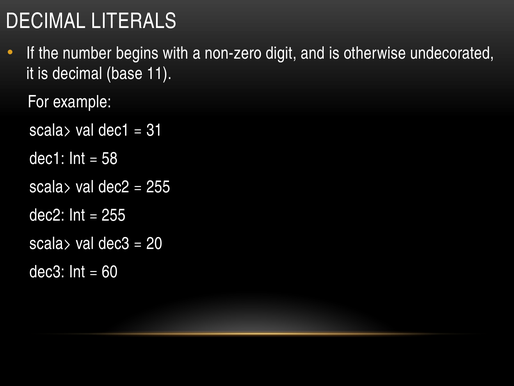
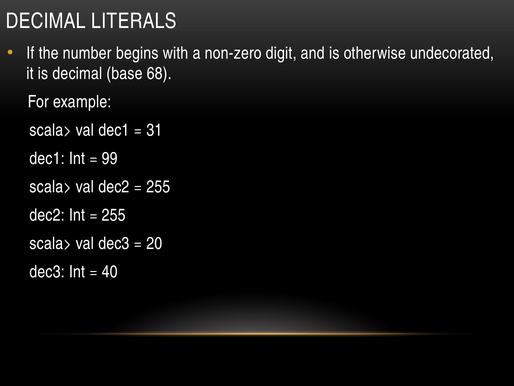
11: 11 -> 68
58: 58 -> 99
60: 60 -> 40
